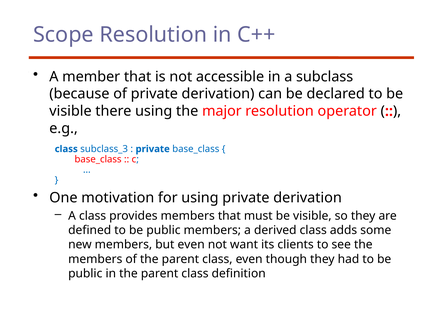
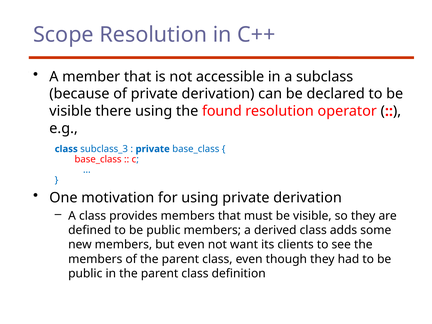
major: major -> found
